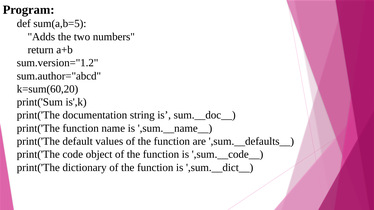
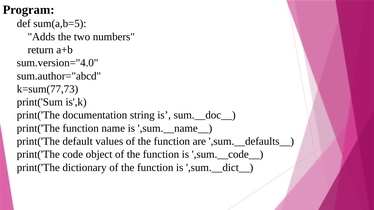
sum.version="1.2: sum.version="1.2 -> sum.version="4.0
k=sum(60,20: k=sum(60,20 -> k=sum(77,73
